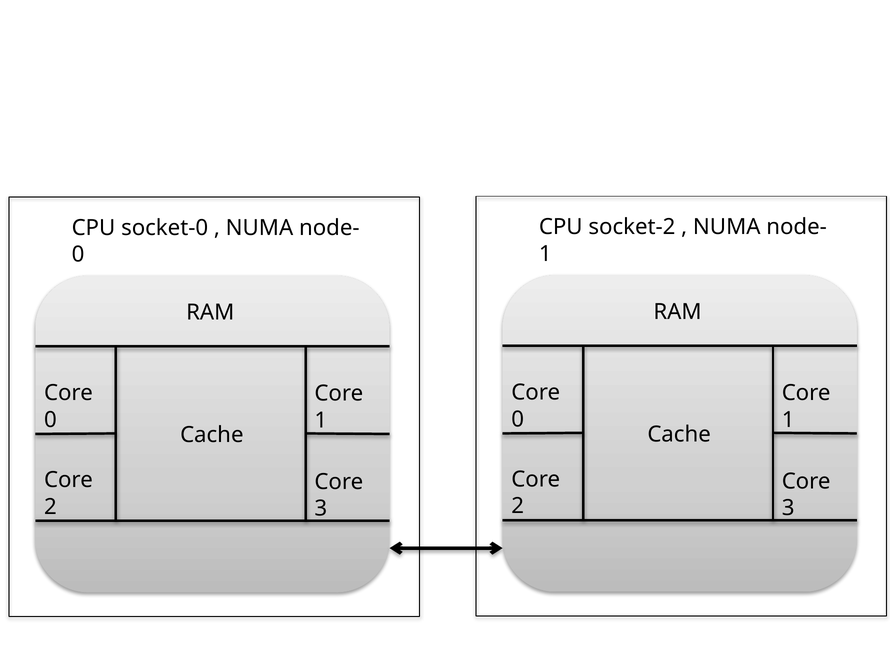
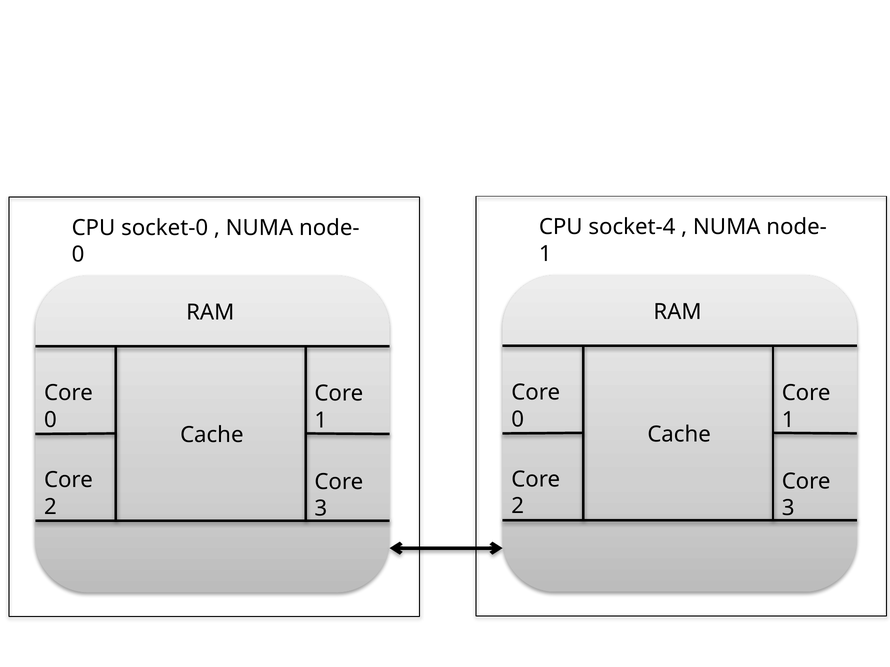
socket-2: socket-2 -> socket-4
